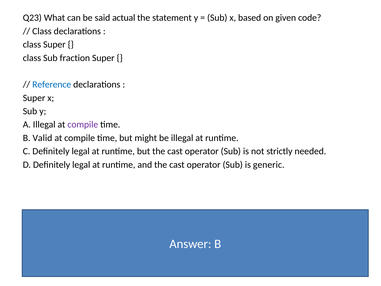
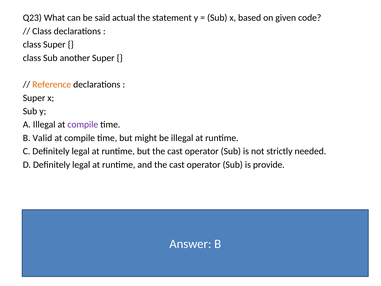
fraction: fraction -> another
Reference colour: blue -> orange
generic: generic -> provide
